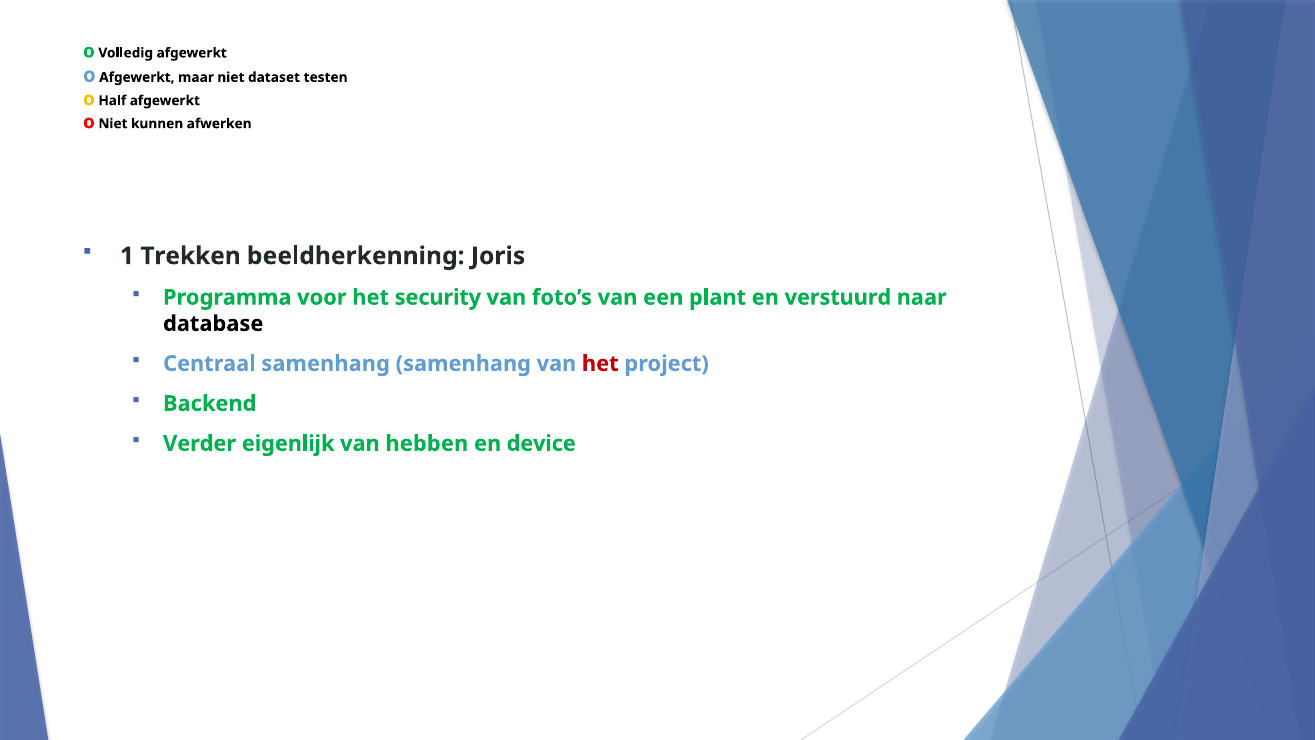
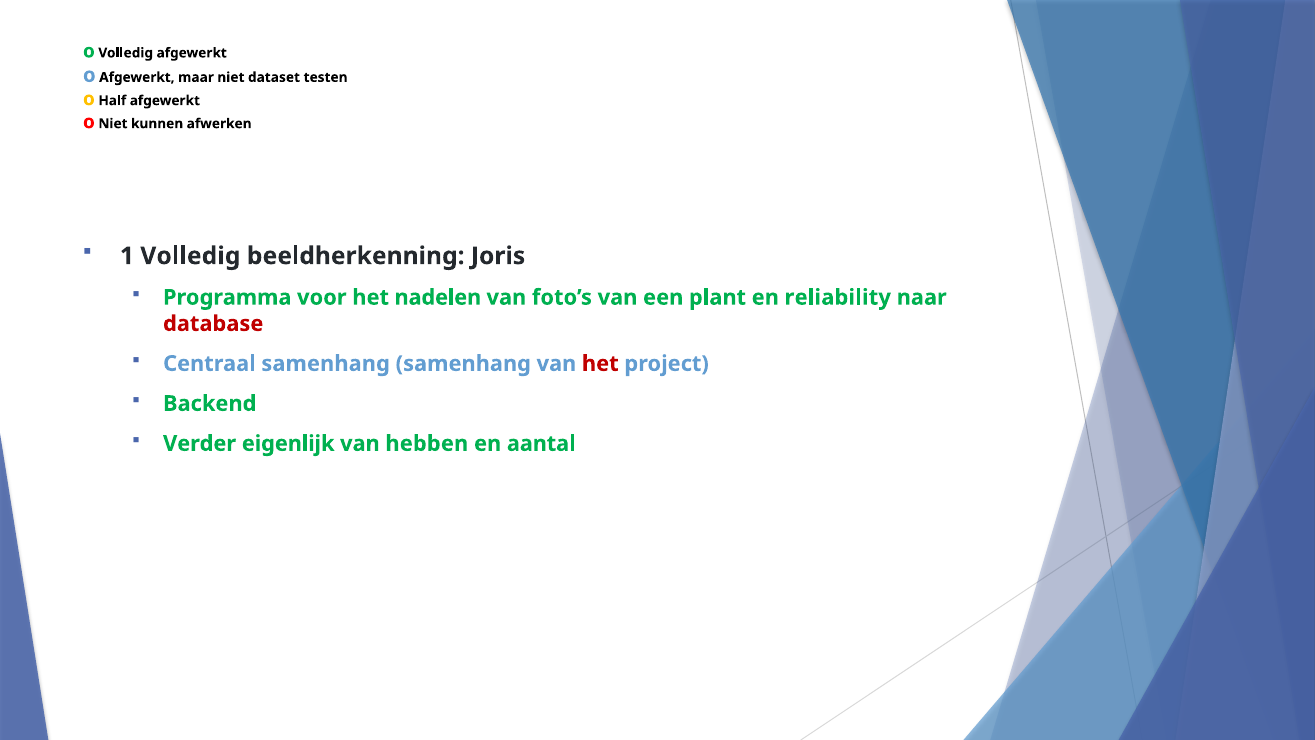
1 Trekken: Trekken -> Volledig
security: security -> nadelen
verstuurd: verstuurd -> reliability
database colour: black -> red
device: device -> aantal
